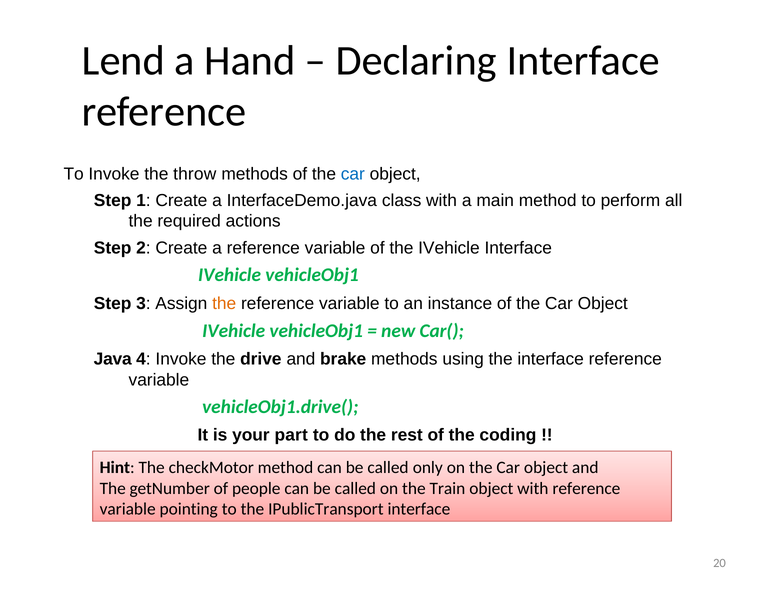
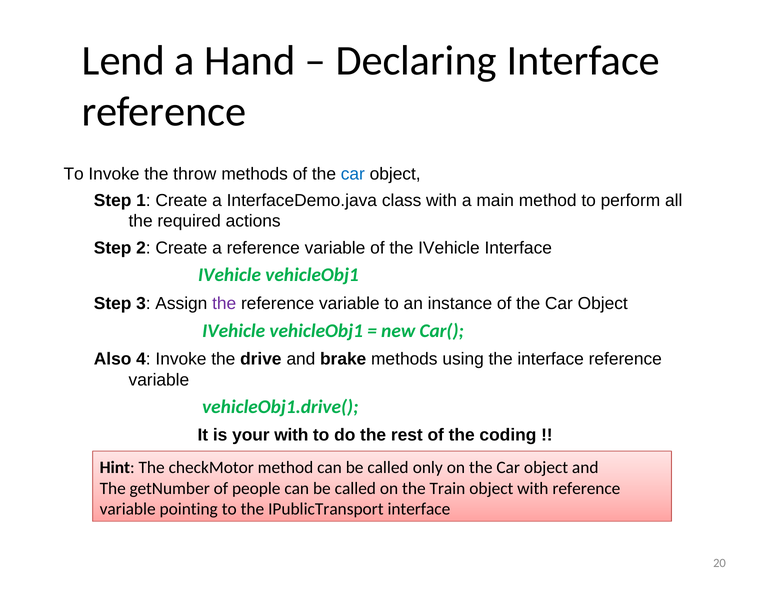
the at (224, 304) colour: orange -> purple
Java: Java -> Also
your part: part -> with
